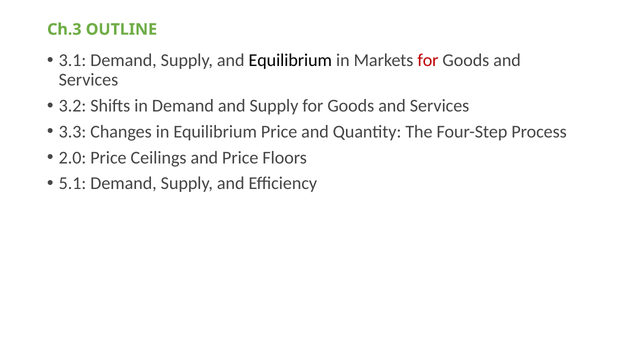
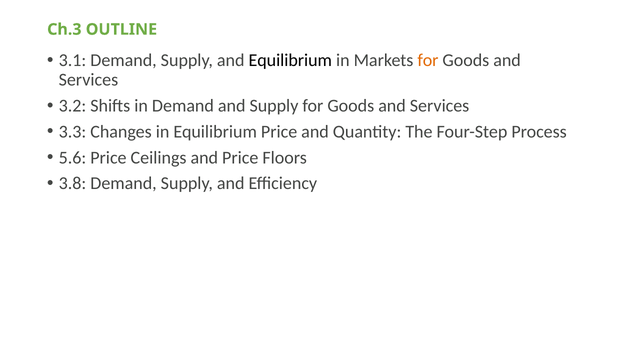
for at (428, 60) colour: red -> orange
2.0: 2.0 -> 5.6
5.1: 5.1 -> 3.8
